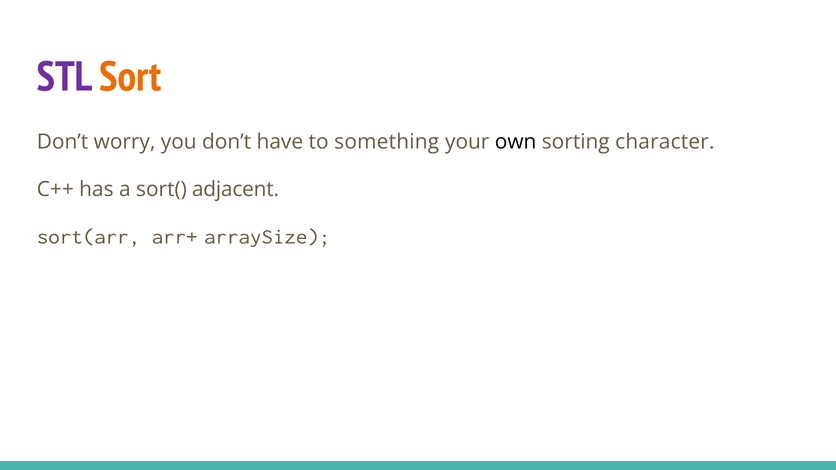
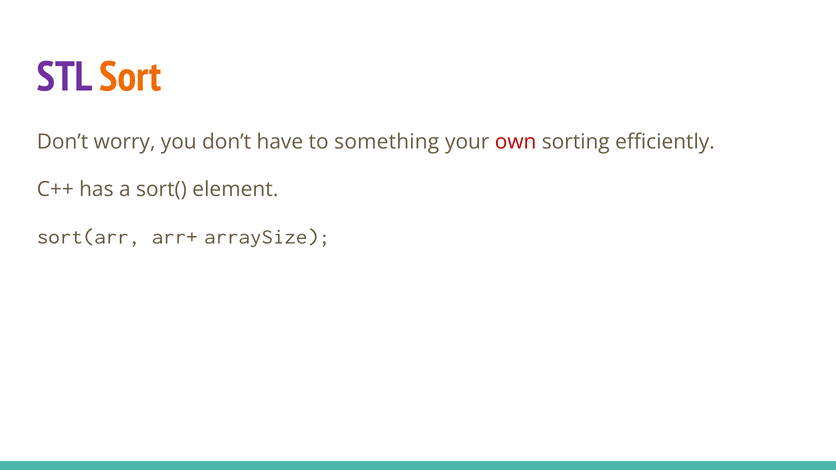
own colour: black -> red
character: character -> efficiently
adjacent: adjacent -> element
